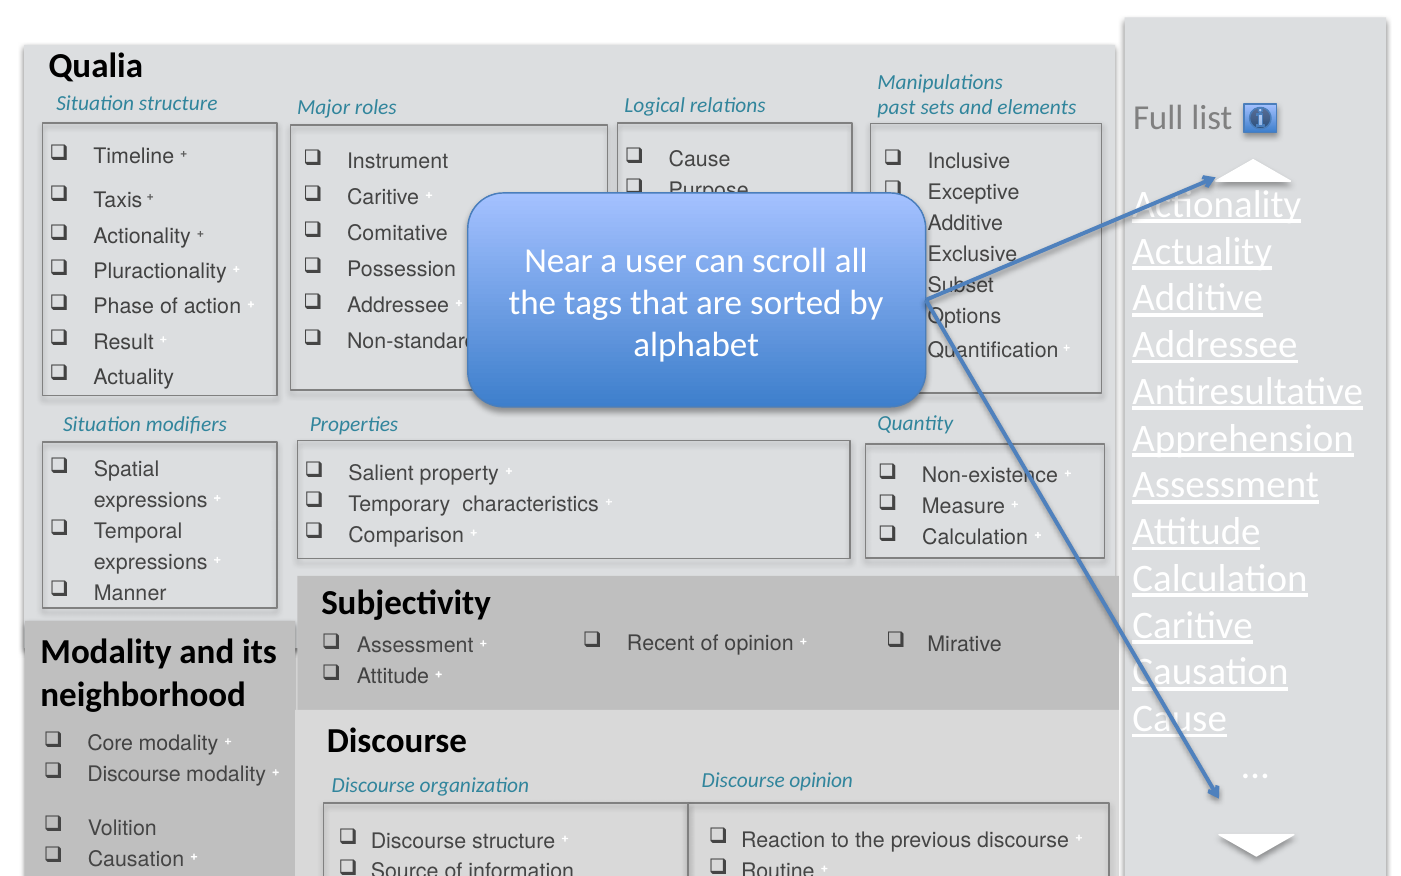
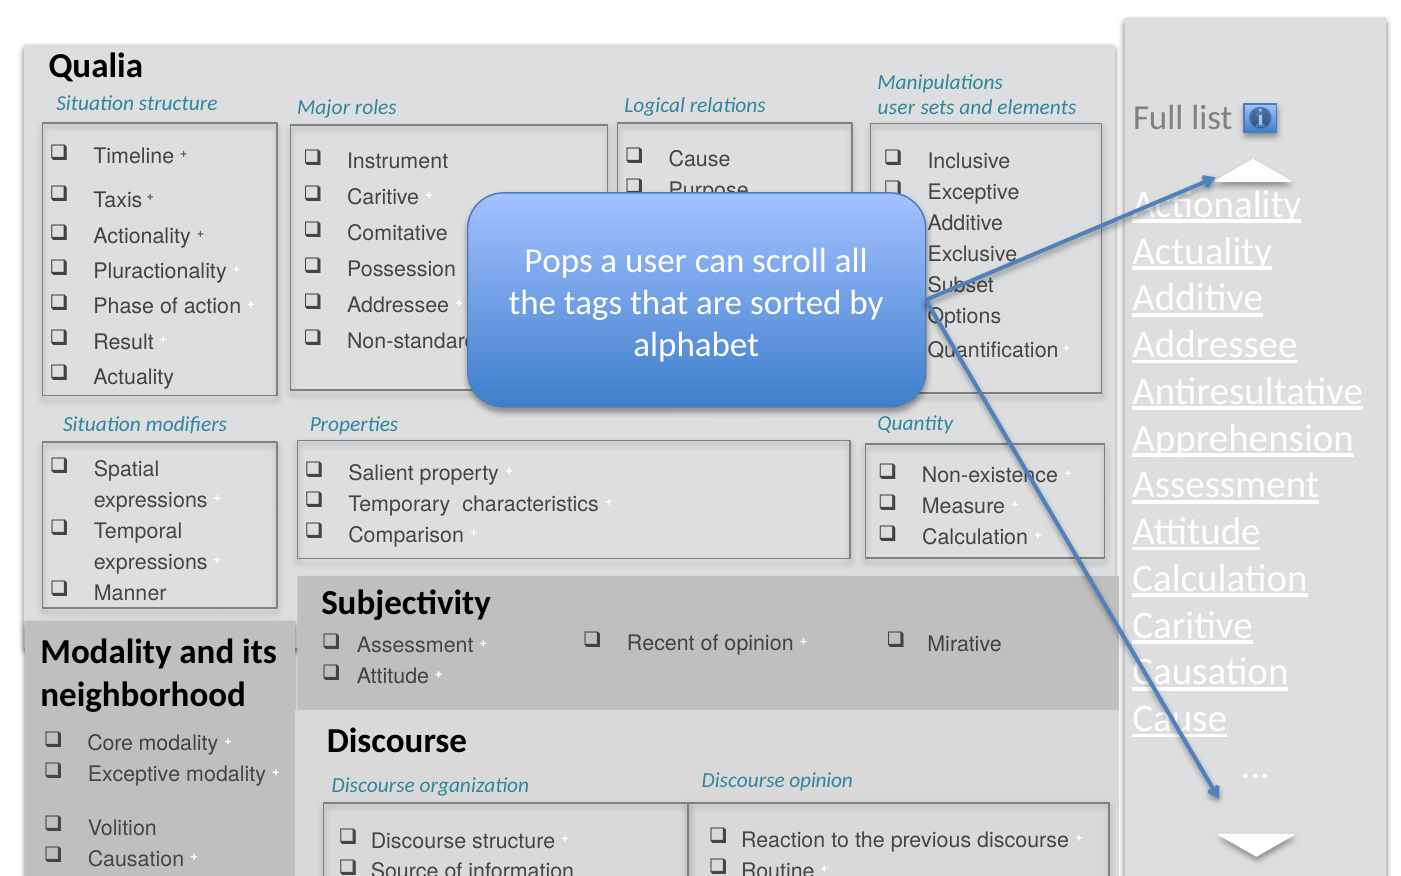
past at (896, 108): past -> user
Near: Near -> Pops
Discourse at (134, 774): Discourse -> Exceptive
